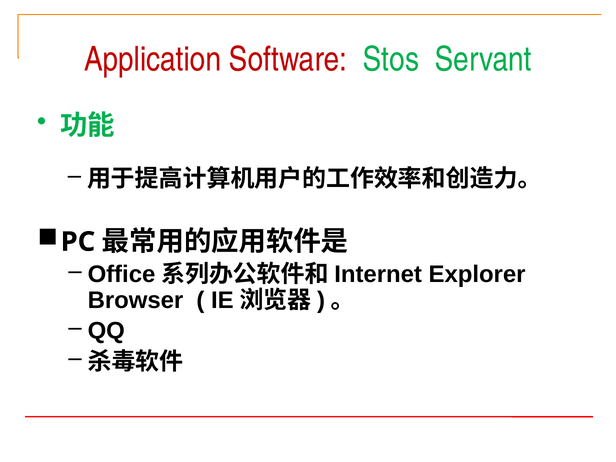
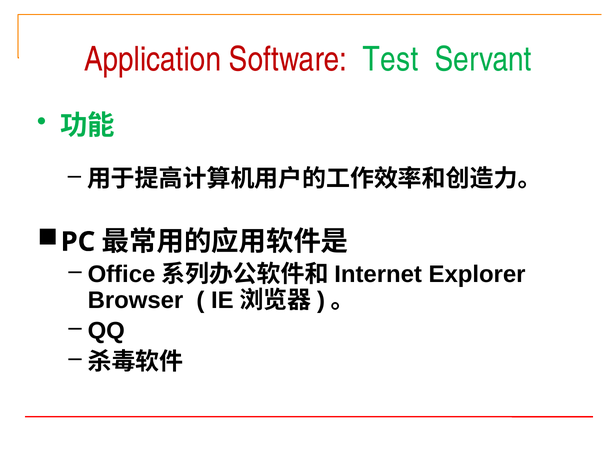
Stos: Stos -> Test
